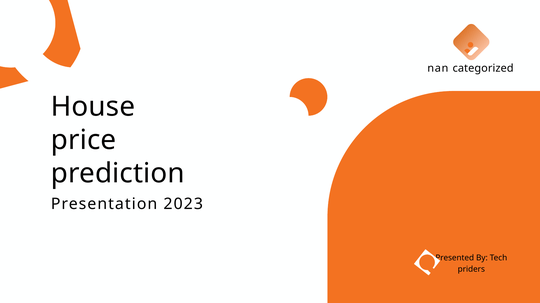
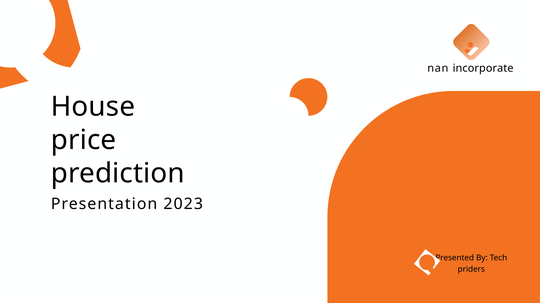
categorized: categorized -> incorporate
